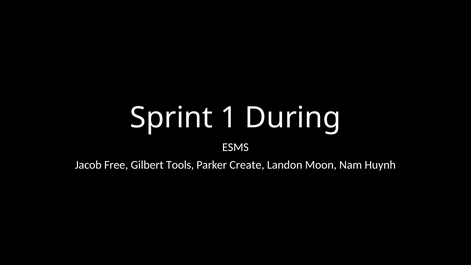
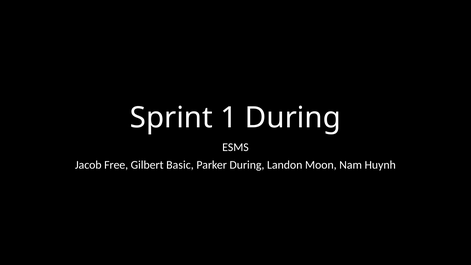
Tools: Tools -> Basic
Parker Create: Create -> During
